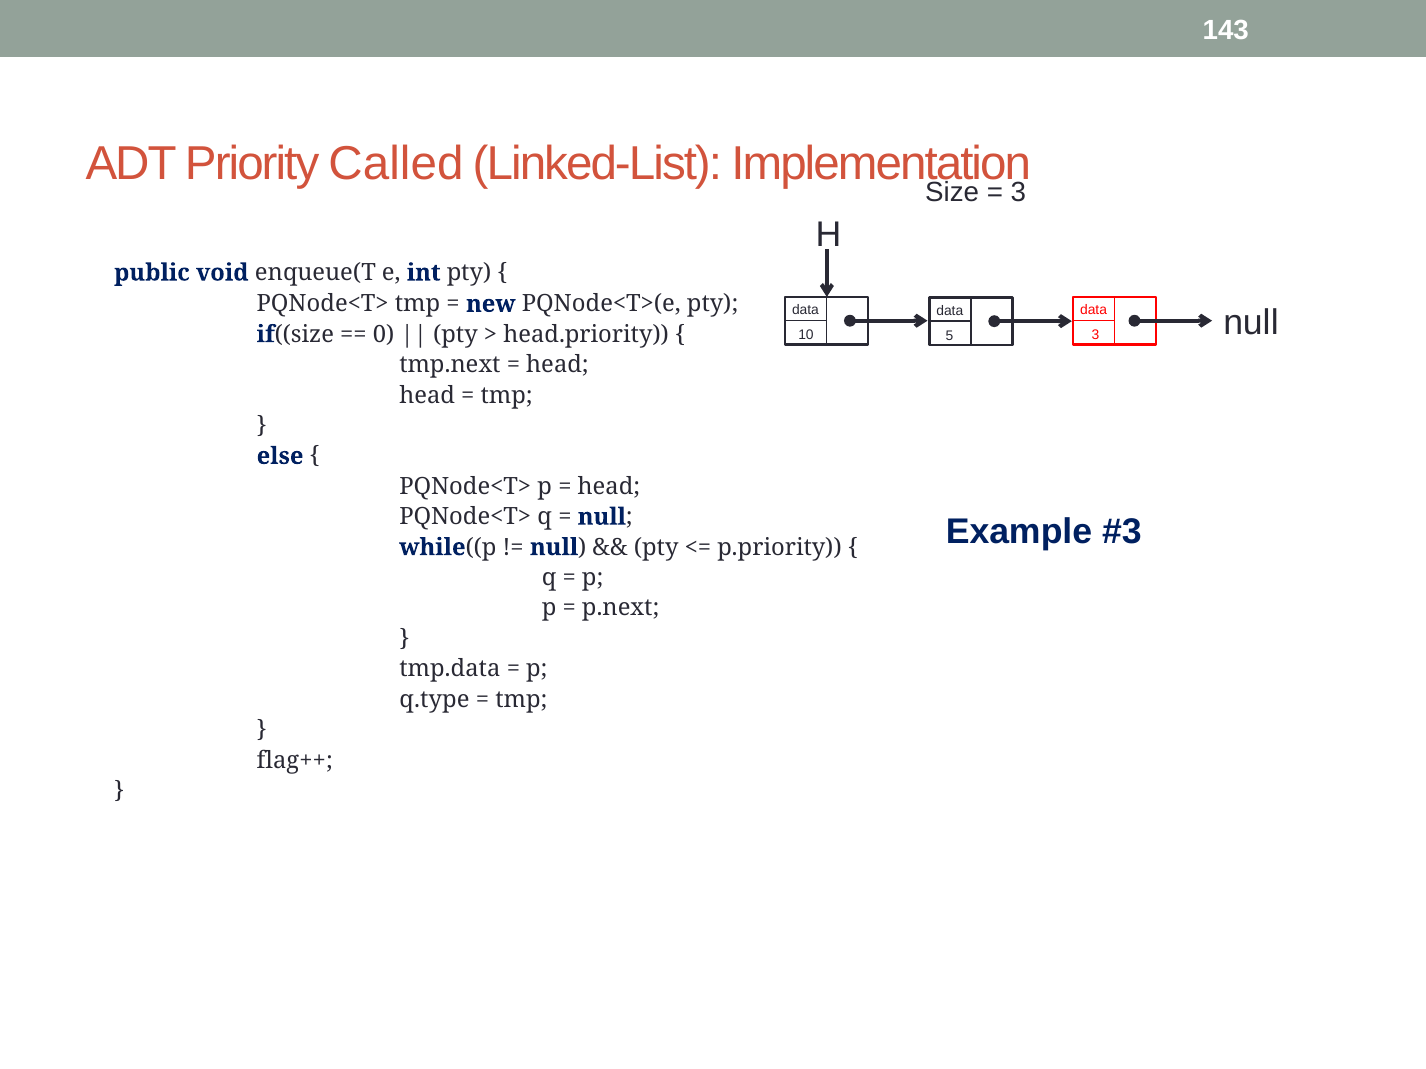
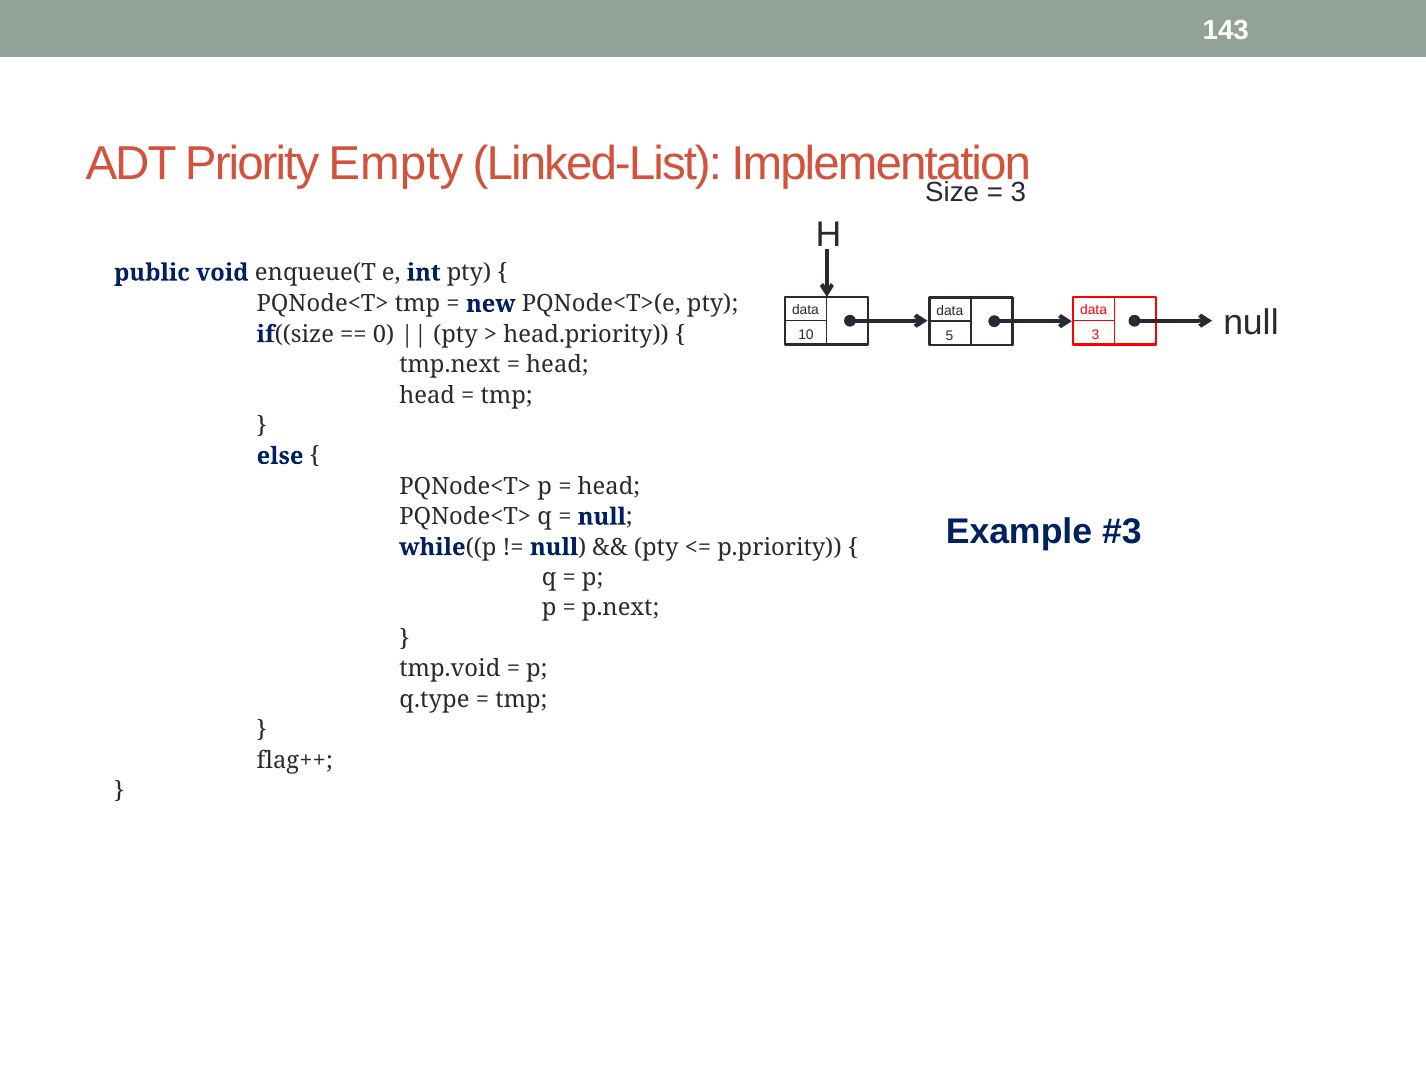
Called: Called -> Empty
tmp.data: tmp.data -> tmp.void
